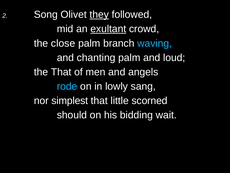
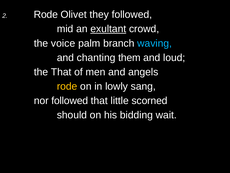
2 Song: Song -> Rode
they underline: present -> none
close: close -> voice
chanting palm: palm -> them
rode at (67, 86) colour: light blue -> yellow
nor simplest: simplest -> followed
